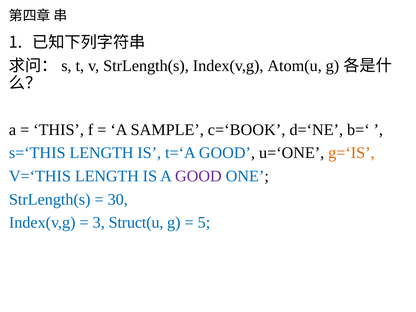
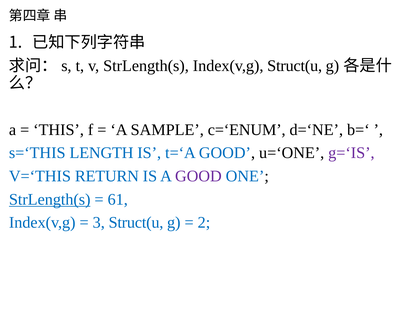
Index(v,g Atom(u: Atom(u -> Struct(u
c=‘BOOK: c=‘BOOK -> c=‘ENUM
g=‘IS colour: orange -> purple
V=‘THIS LENGTH: LENGTH -> RETURN
StrLength(s at (50, 199) underline: none -> present
30: 30 -> 61
5: 5 -> 2
